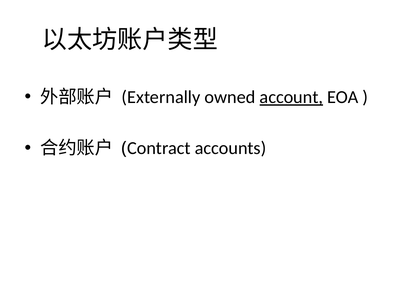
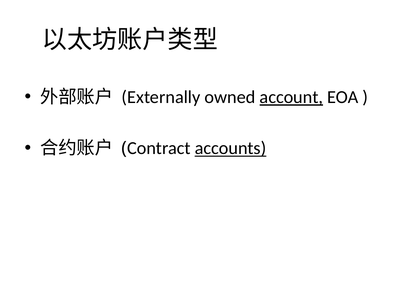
accounts underline: none -> present
